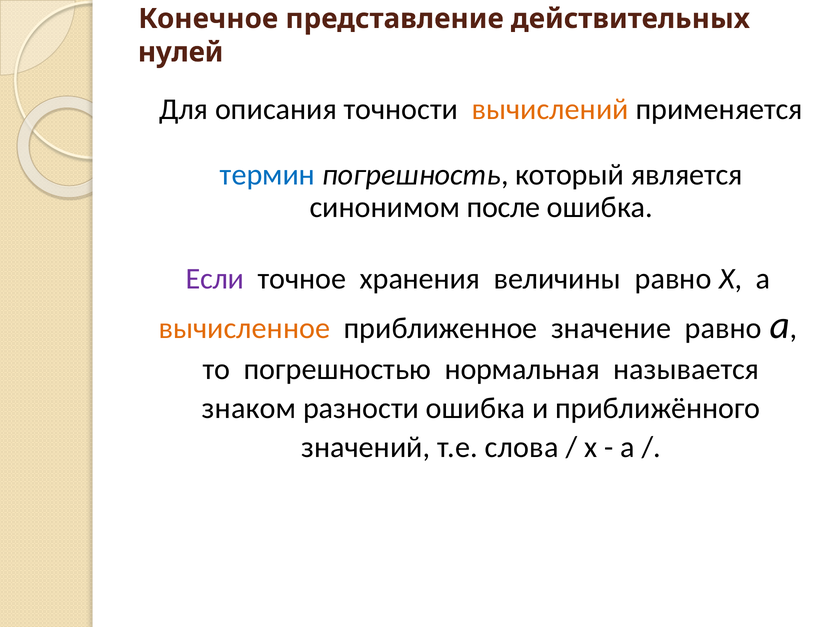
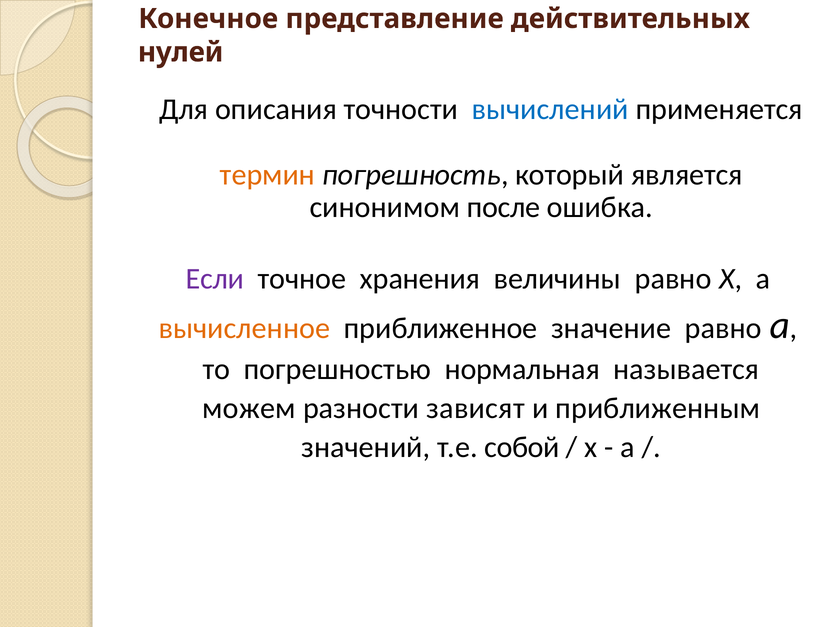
вычислений colour: orange -> blue
термин colour: blue -> orange
знаком: знаком -> можем
разности ошибка: ошибка -> зависят
приближённого: приближённого -> приближенным
слова: слова -> собой
